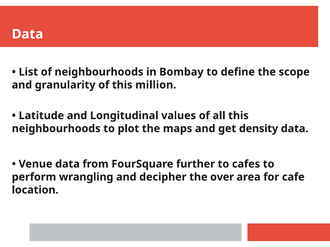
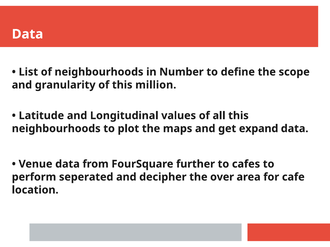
Bombay: Bombay -> Number
density: density -> expand
wrangling: wrangling -> seperated
